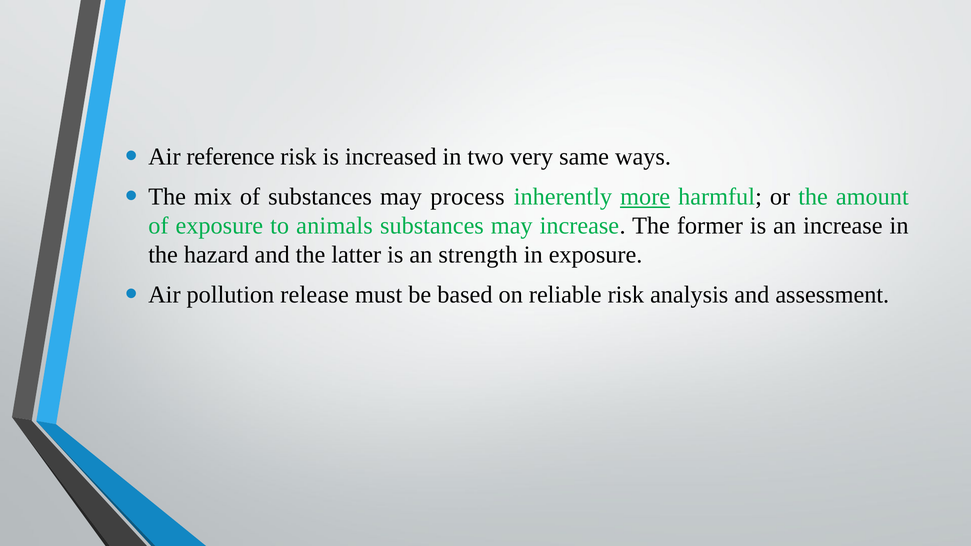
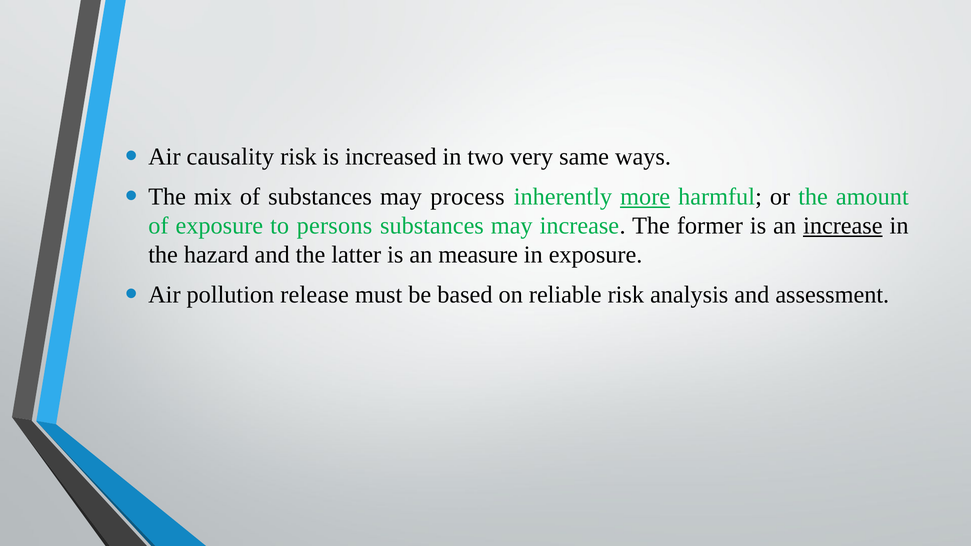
reference: reference -> causality
animals: animals -> persons
increase at (843, 226) underline: none -> present
strength: strength -> measure
